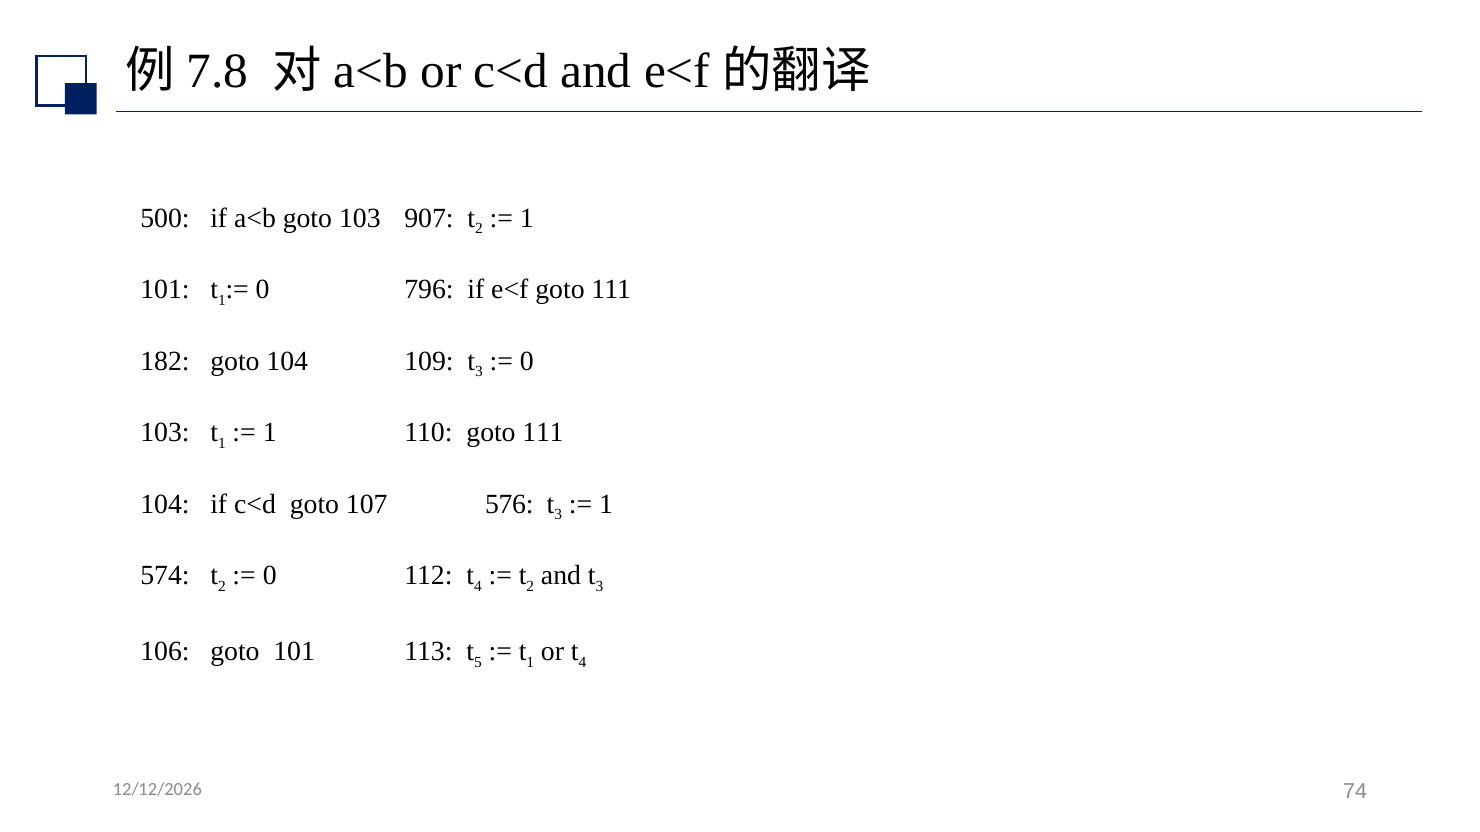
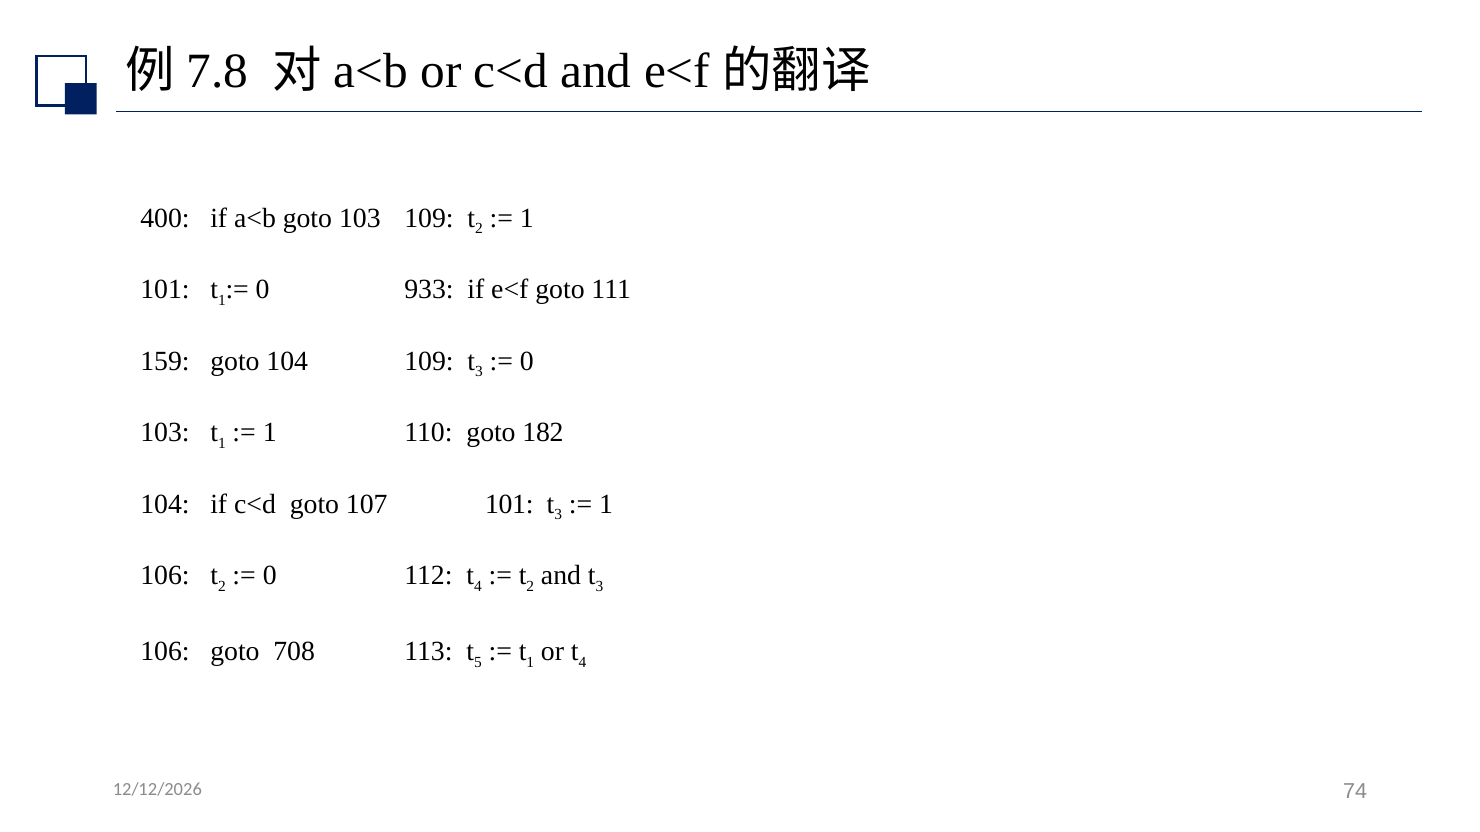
500: 500 -> 400
103 907: 907 -> 109
796: 796 -> 933
182: 182 -> 159
110 goto 111: 111 -> 182
107 576: 576 -> 101
574 at (165, 576): 574 -> 106
goto 101: 101 -> 708
